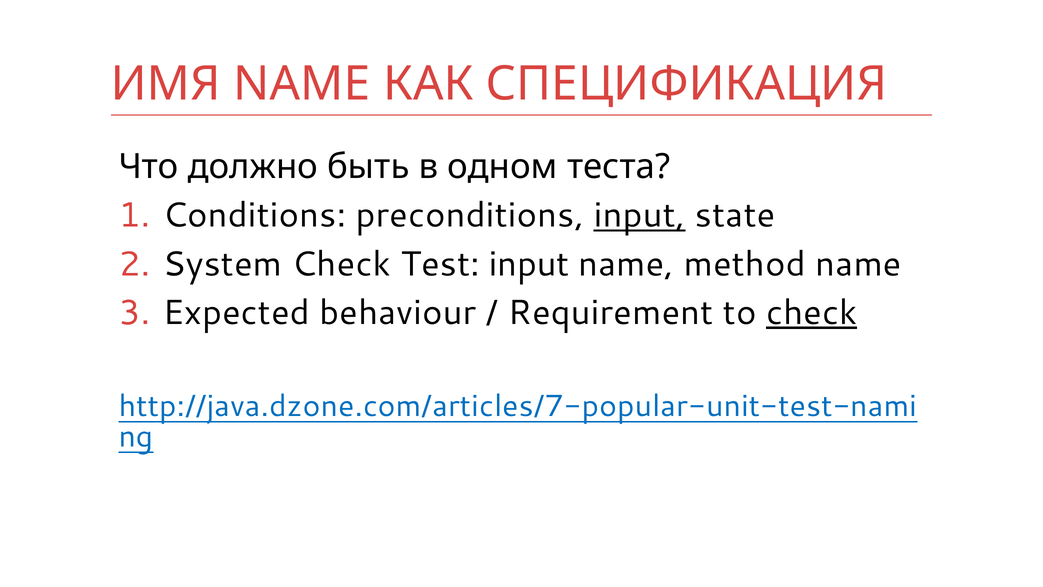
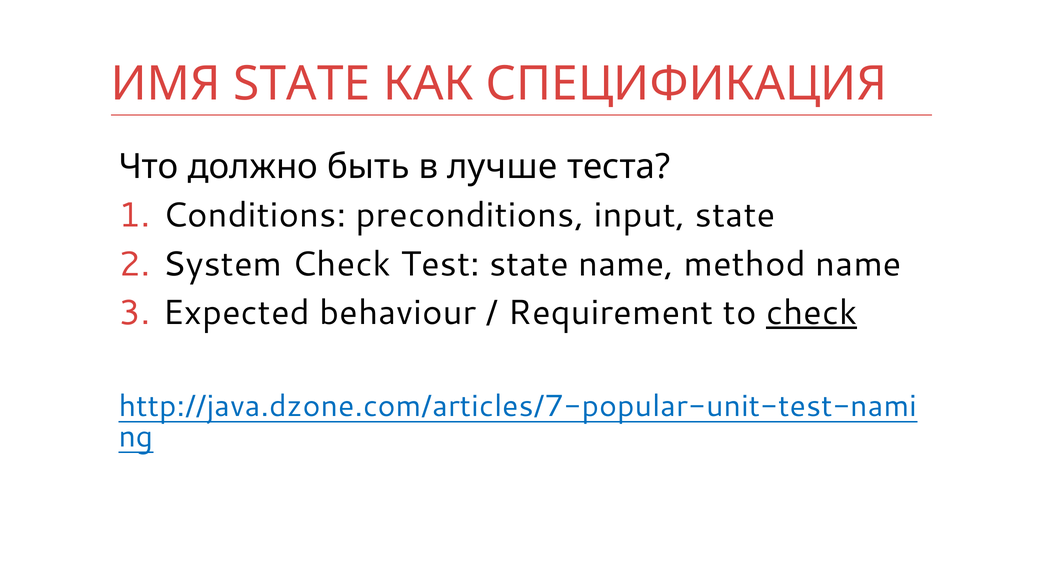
ИМЯ NAME: NAME -> STATE
одном: одном -> лучше
input at (640, 215) underline: present -> none
Test input: input -> state
